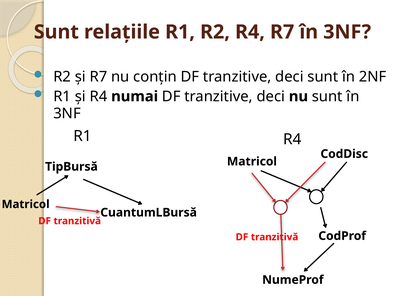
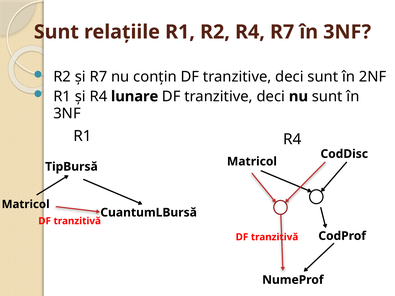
numai: numai -> lunare
